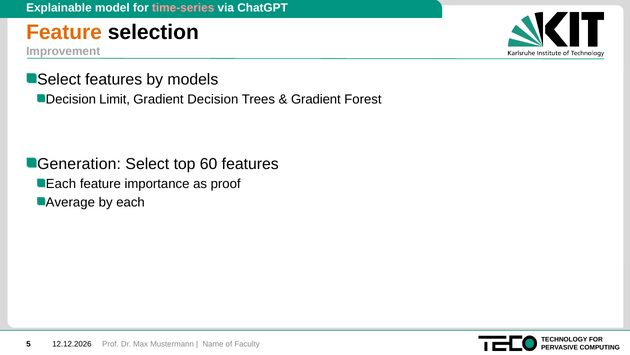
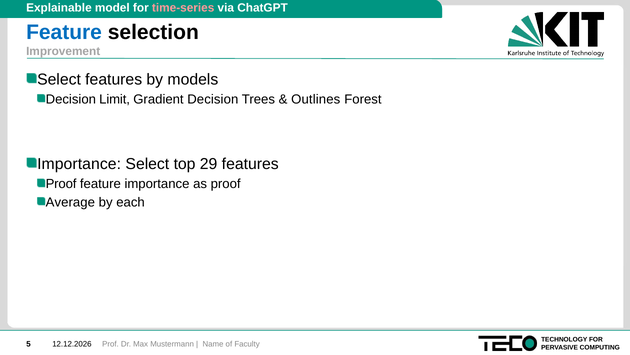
Feature at (64, 32) colour: orange -> blue
Gradient at (316, 99): Gradient -> Outlines
Generation at (79, 164): Generation -> Importance
60: 60 -> 29
Each at (61, 184): Each -> Proof
